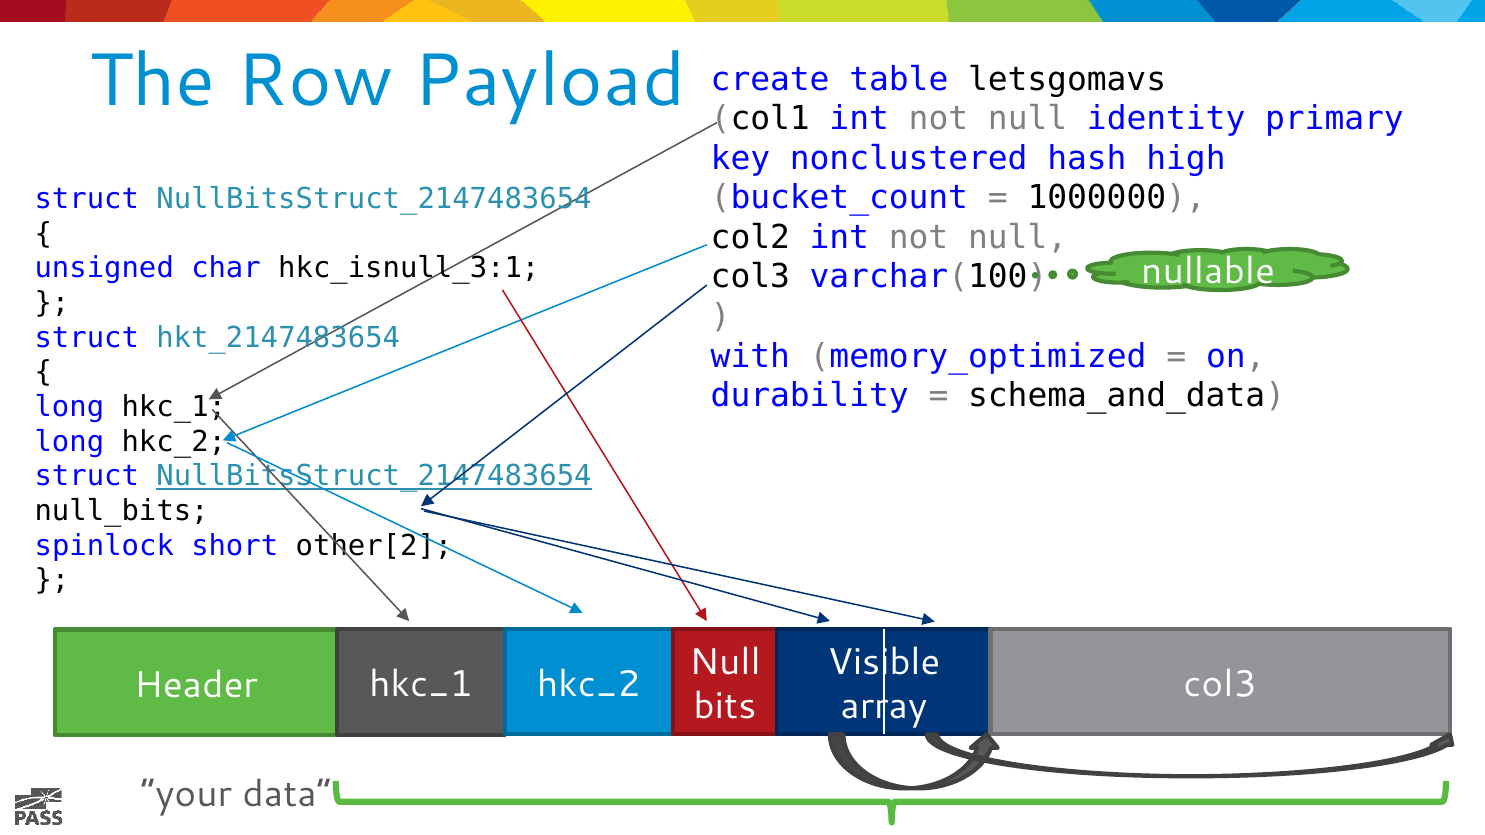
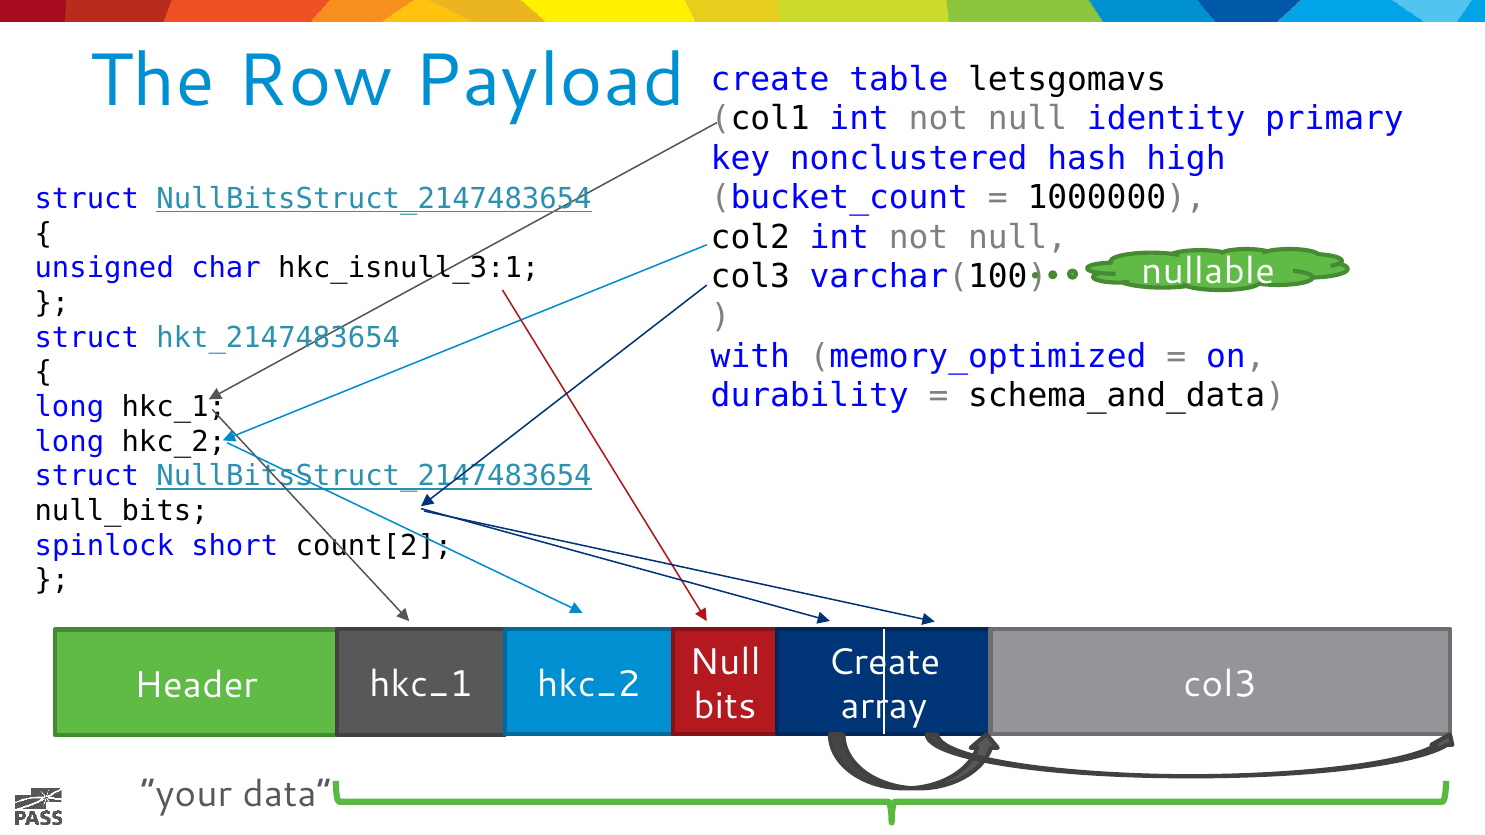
NullBitsStruct_2147483654 at (374, 199) underline: none -> present
other[2: other[2 -> count[2
Visible at (884, 662): Visible -> Create
